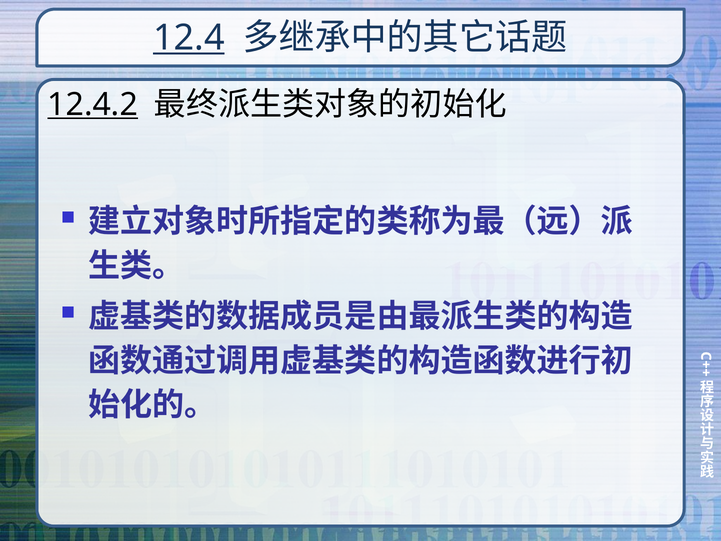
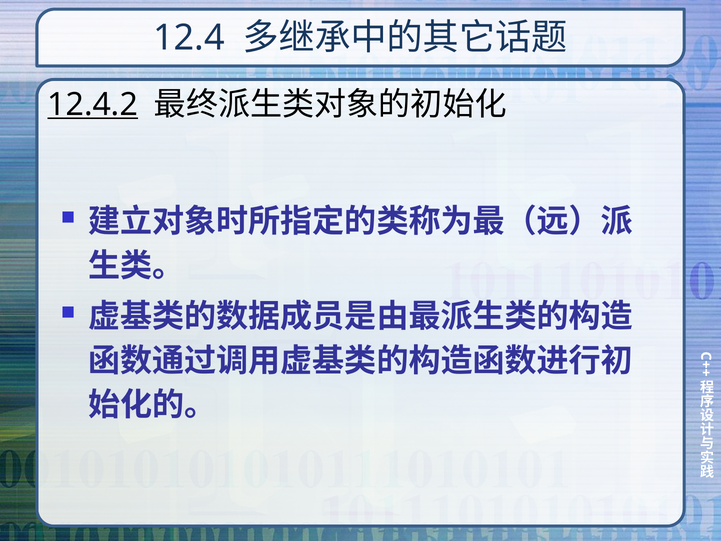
12.4 underline: present -> none
